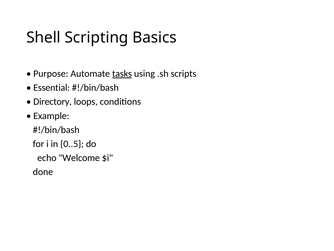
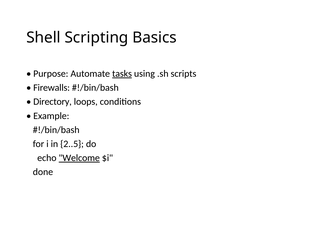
Essential: Essential -> Firewalls
0..5: 0..5 -> 2..5
Welcome underline: none -> present
